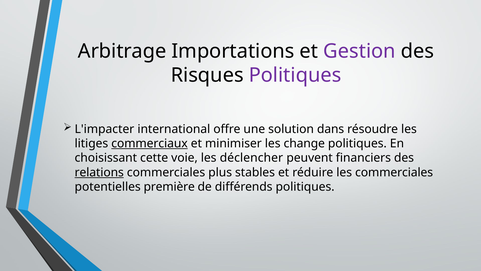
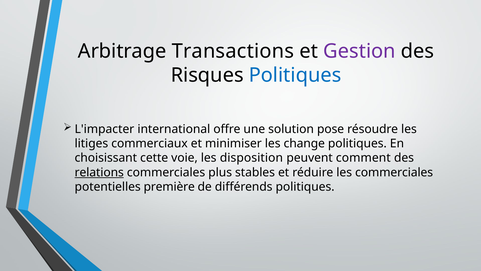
Importations: Importations -> Transactions
Politiques at (295, 75) colour: purple -> blue
dans: dans -> pose
commerciaux underline: present -> none
déclencher: déclencher -> disposition
financiers: financiers -> comment
